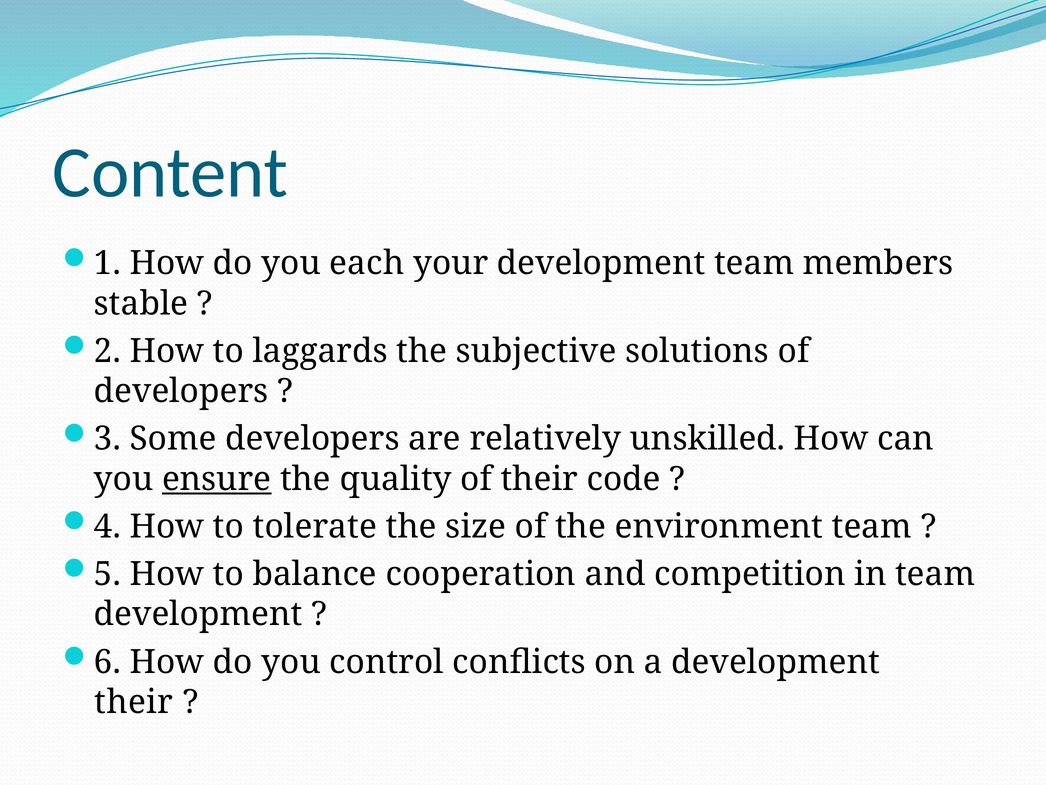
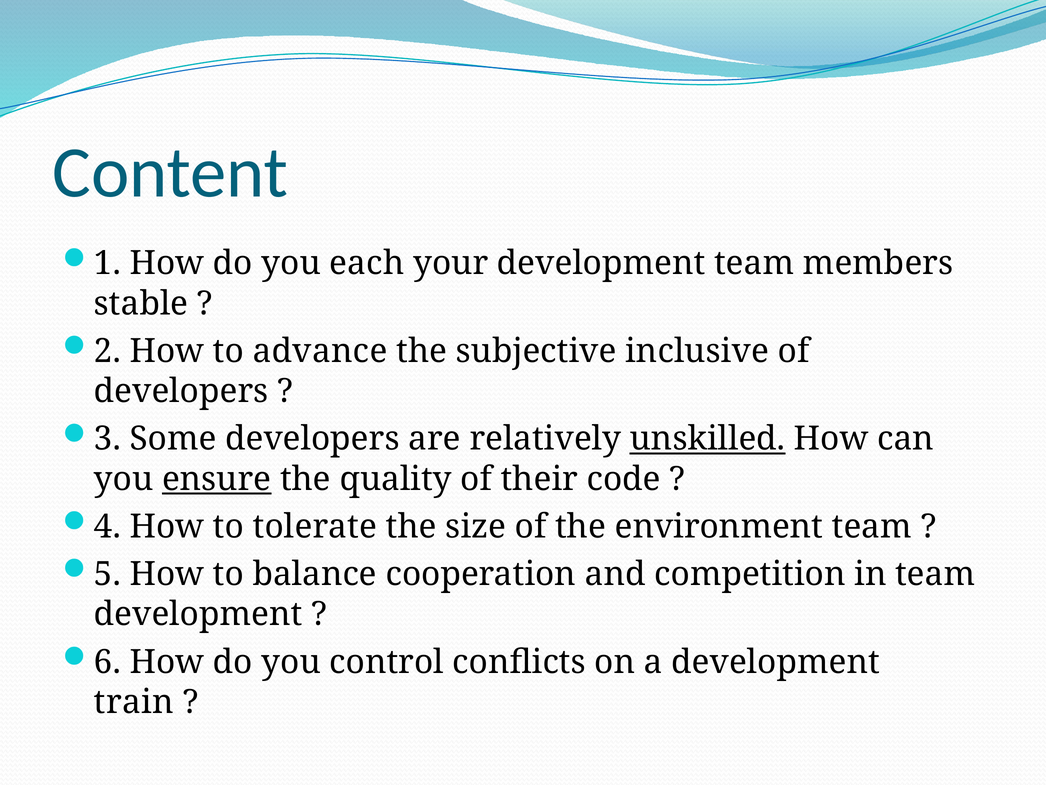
laggards: laggards -> advance
solutions: solutions -> inclusive
unskilled underline: none -> present
their at (134, 702): their -> train
